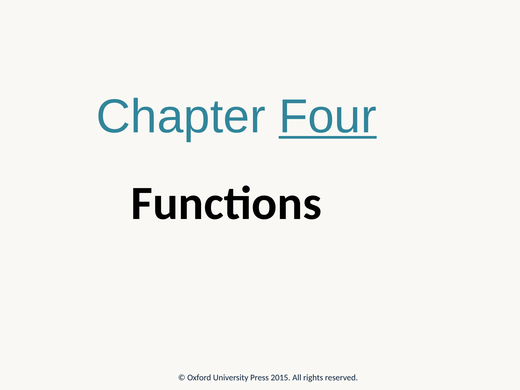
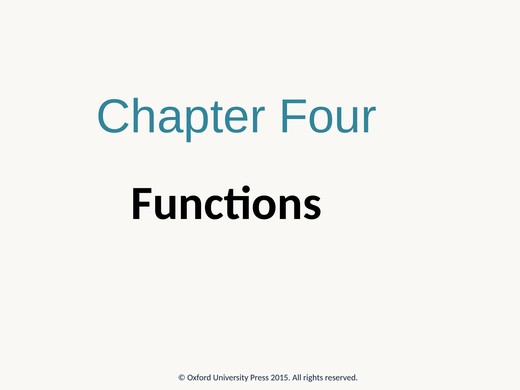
Four underline: present -> none
